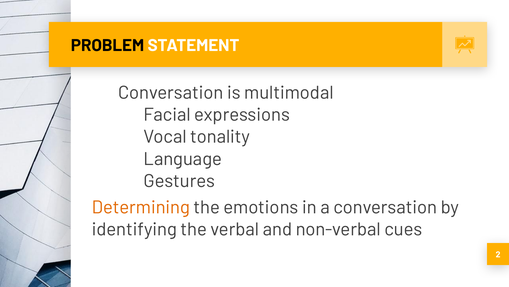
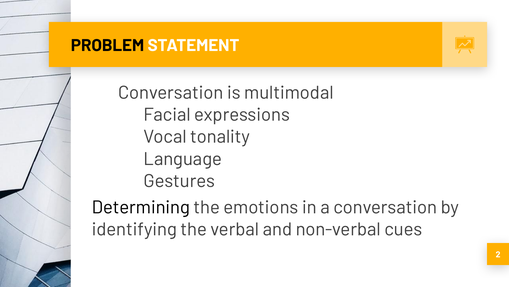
Determining colour: orange -> black
